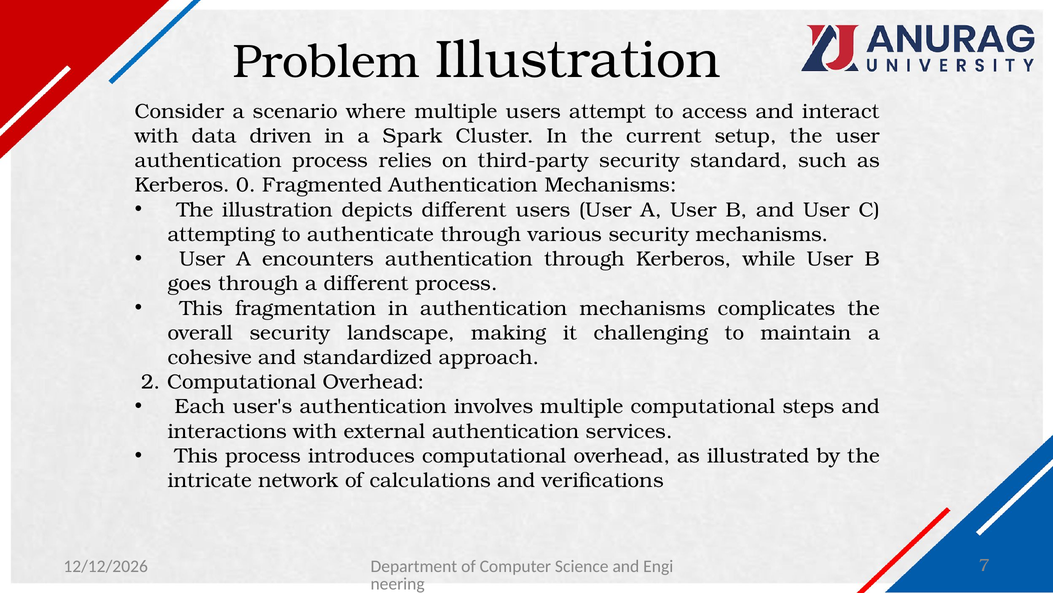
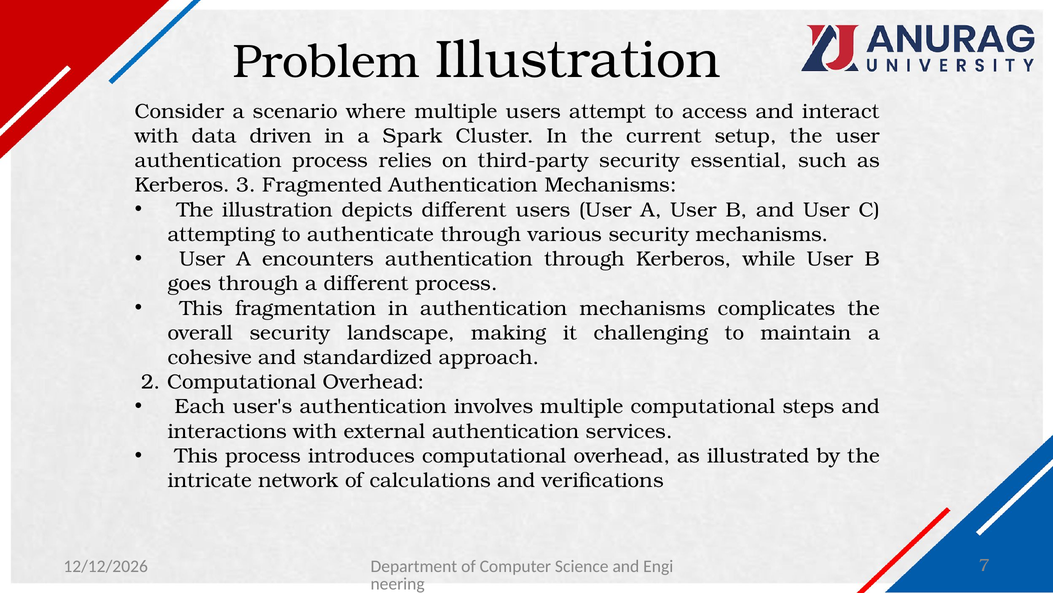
standard: standard -> essential
0: 0 -> 3
